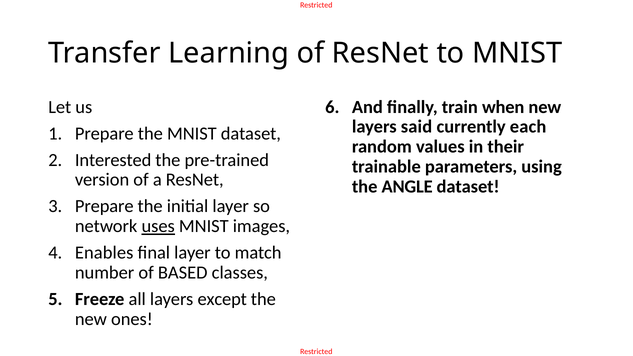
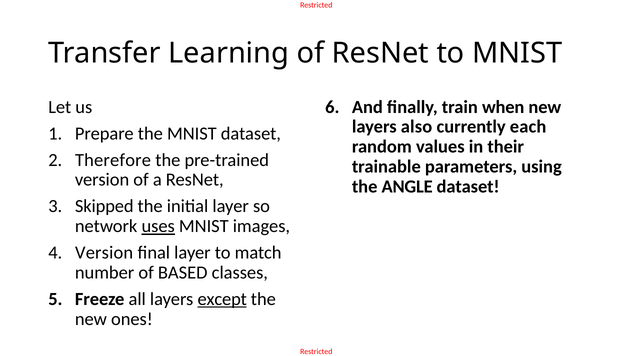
said: said -> also
Interested: Interested -> Therefore
Prepare at (104, 206): Prepare -> Skipped
Enables at (104, 253): Enables -> Version
except underline: none -> present
